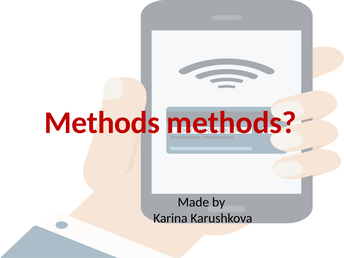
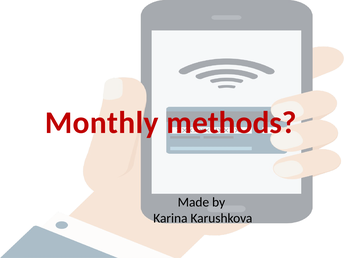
Methods at (102, 123): Methods -> Monthly
